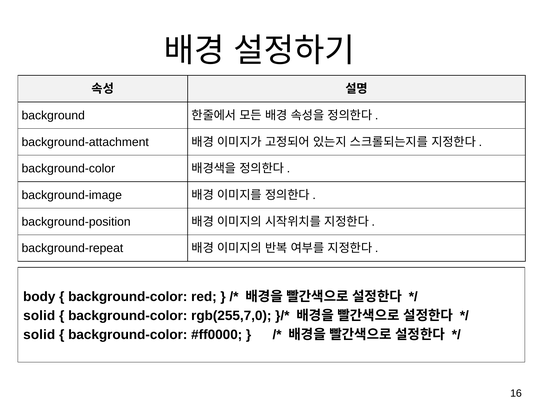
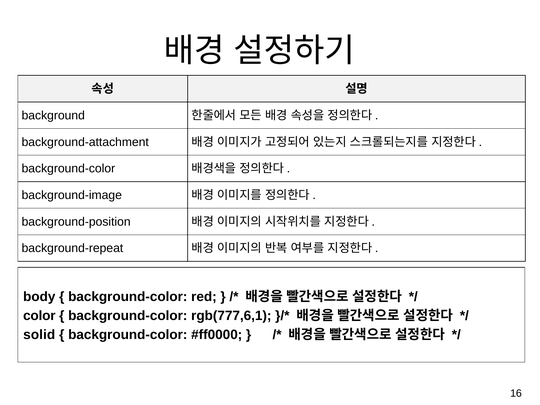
solid at (39, 316): solid -> color
rgb(255,7,0: rgb(255,7,0 -> rgb(777,6,1
